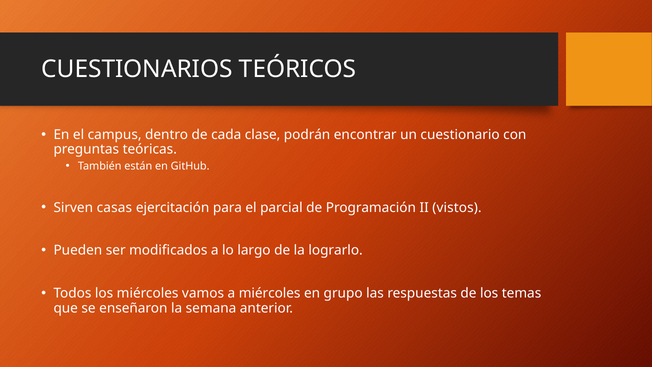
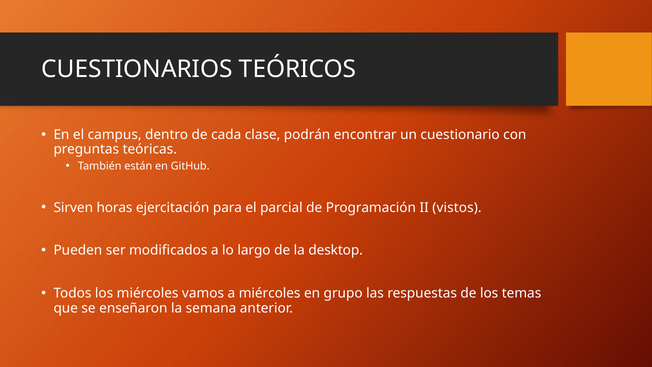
casas: casas -> horas
lograrlo: lograrlo -> desktop
